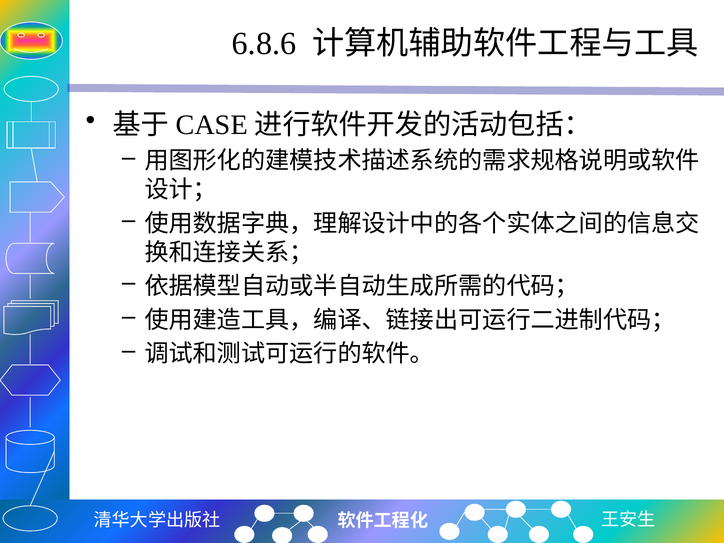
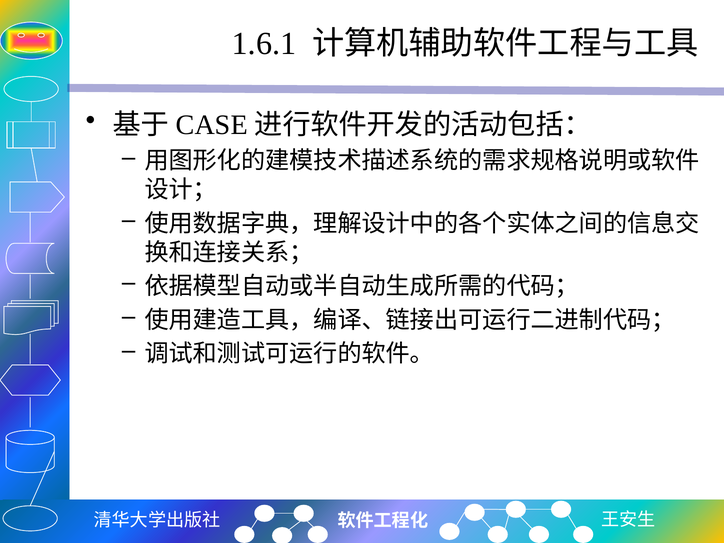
6.8.6: 6.8.6 -> 1.6.1
